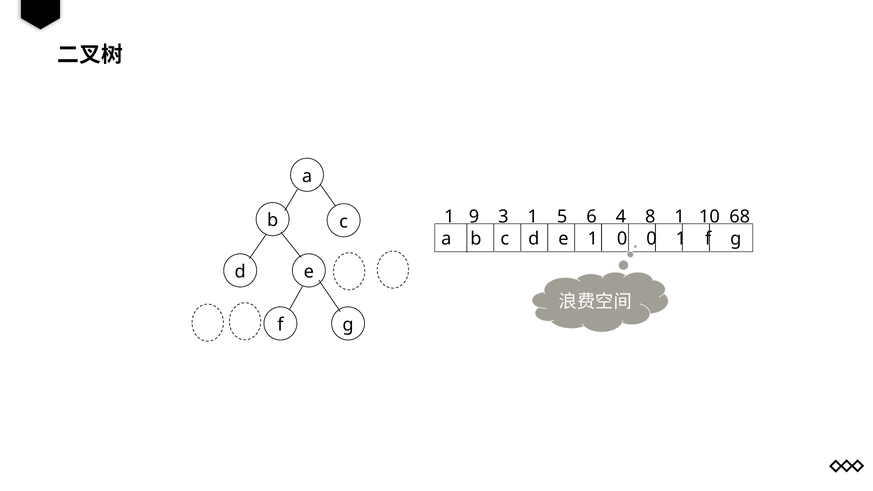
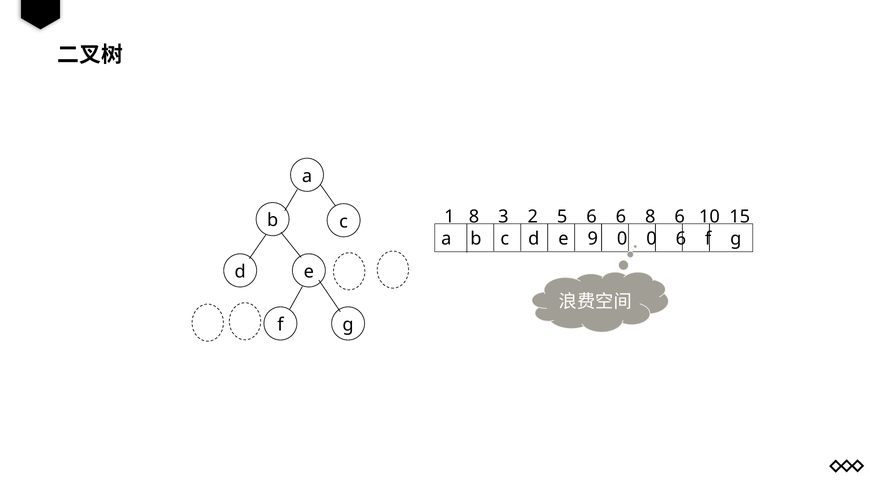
1 9: 9 -> 8
3 1: 1 -> 2
6 4: 4 -> 6
8 1: 1 -> 6
68: 68 -> 15
e 1: 1 -> 9
0 1: 1 -> 6
